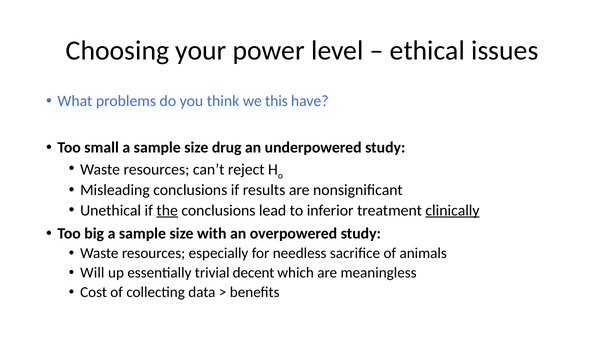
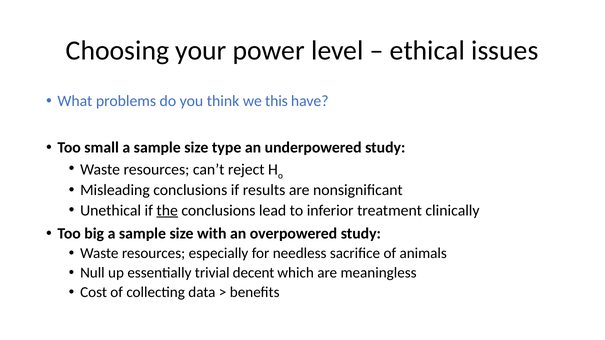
drug: drug -> type
clinically underline: present -> none
Will: Will -> Null
